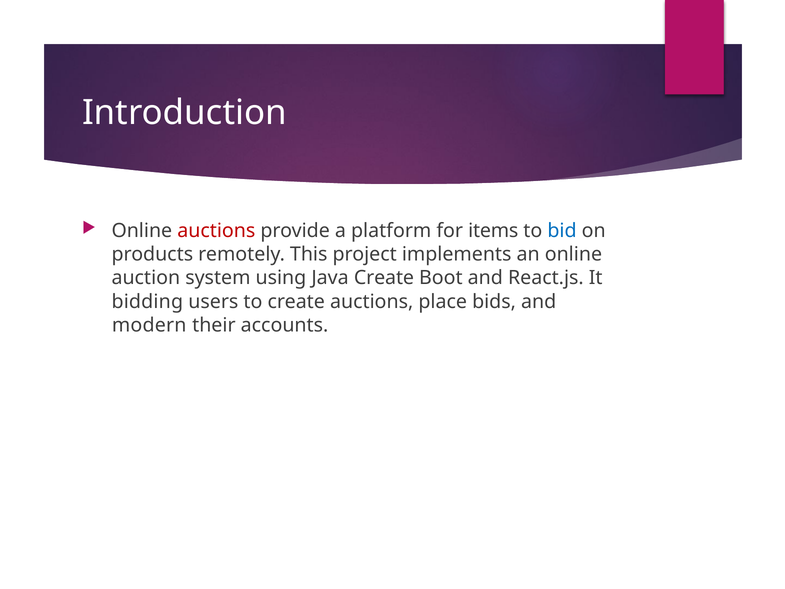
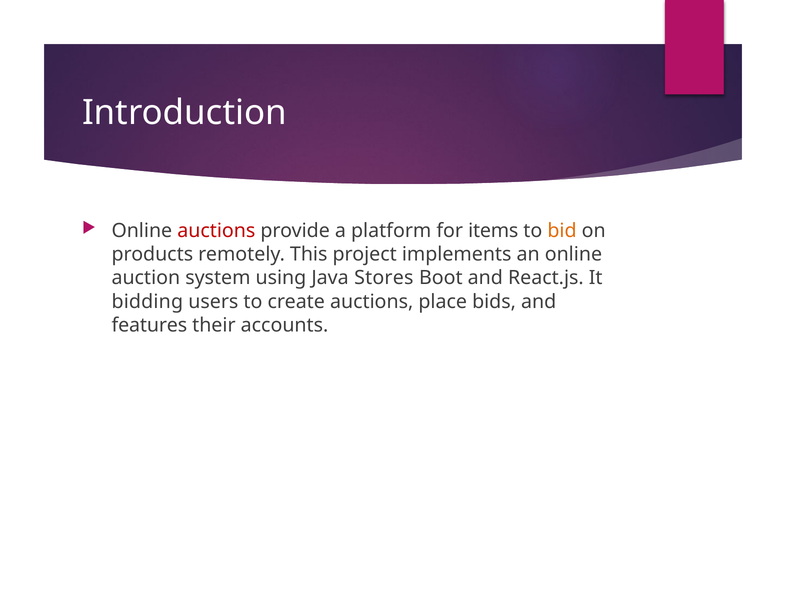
bid colour: blue -> orange
Java Create: Create -> Stores
modern: modern -> features
